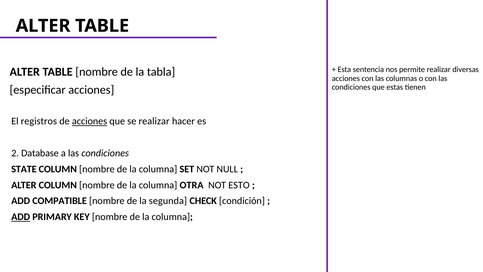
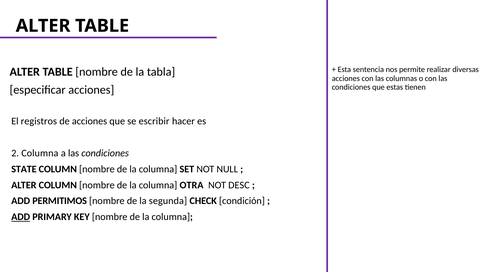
acciones at (90, 121) underline: present -> none
se realizar: realizar -> escribir
2 Database: Database -> Columna
ESTO: ESTO -> DESC
COMPATIBLE: COMPATIBLE -> PERMITIMOS
